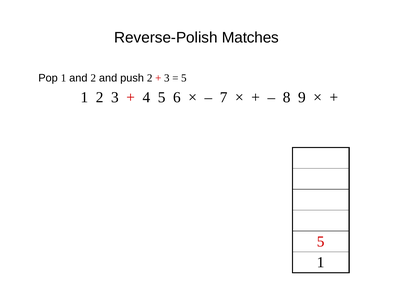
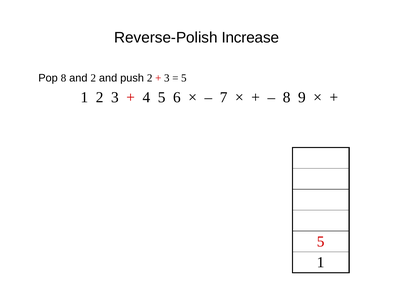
Matches: Matches -> Increase
Pop 1: 1 -> 8
